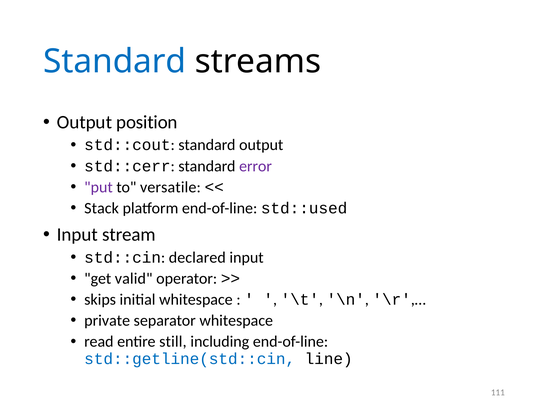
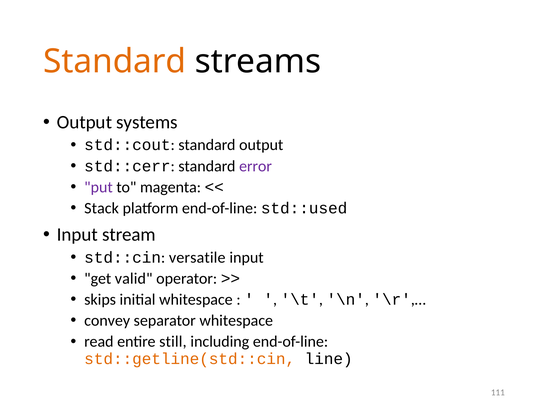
Standard at (115, 61) colour: blue -> orange
position: position -> systems
versatile: versatile -> magenta
declared: declared -> versatile
private: private -> convey
std::getline(std::cin colour: blue -> orange
